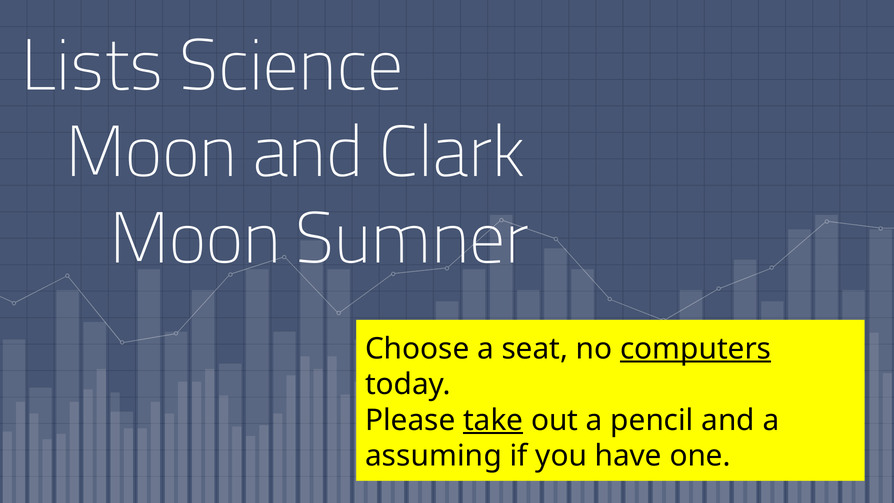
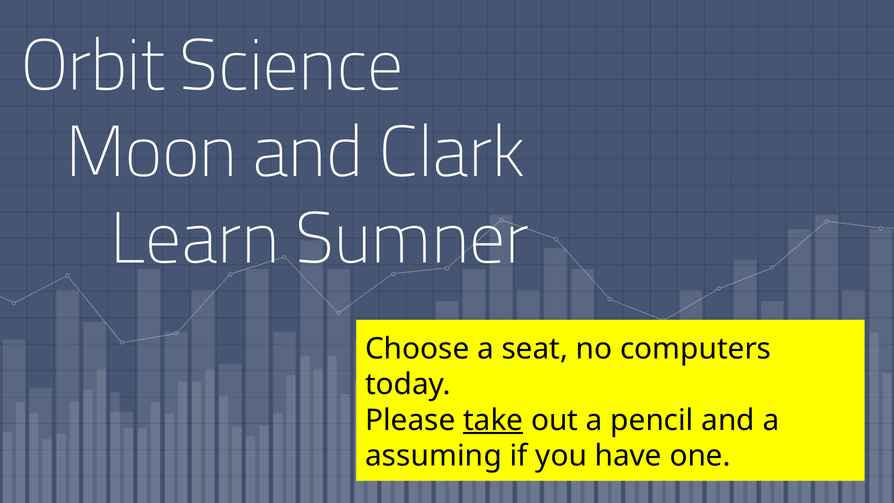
Lists: Lists -> Orbit
Moon at (195, 239): Moon -> Learn
computers underline: present -> none
